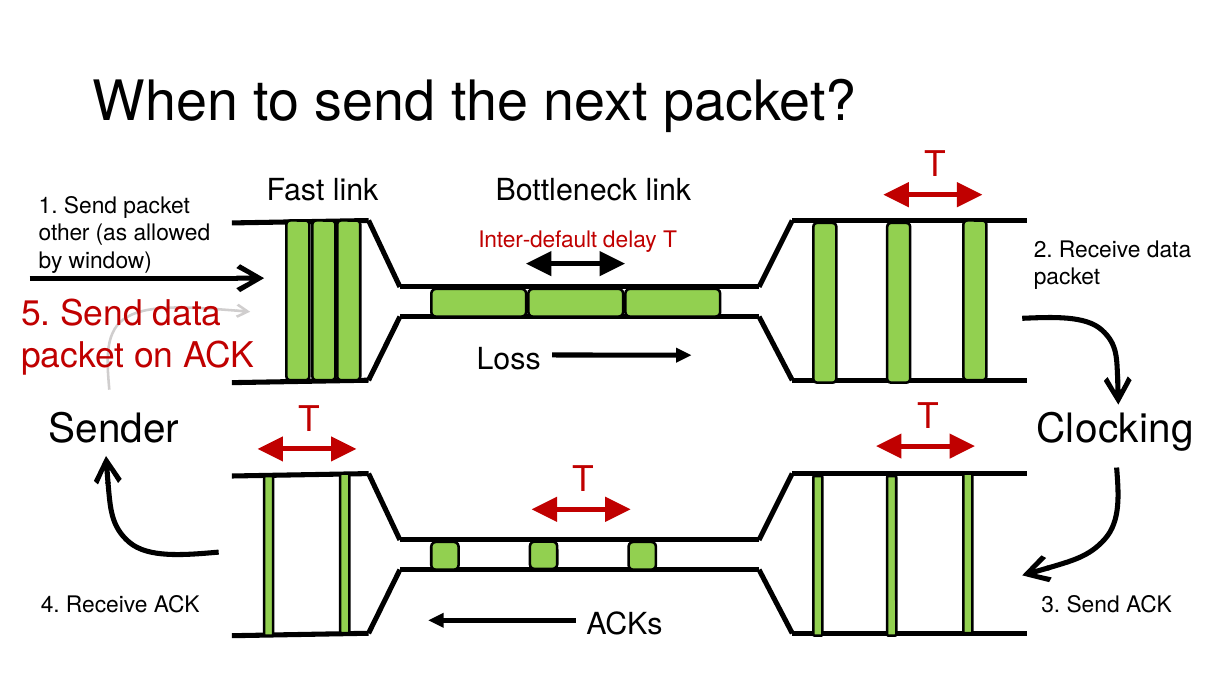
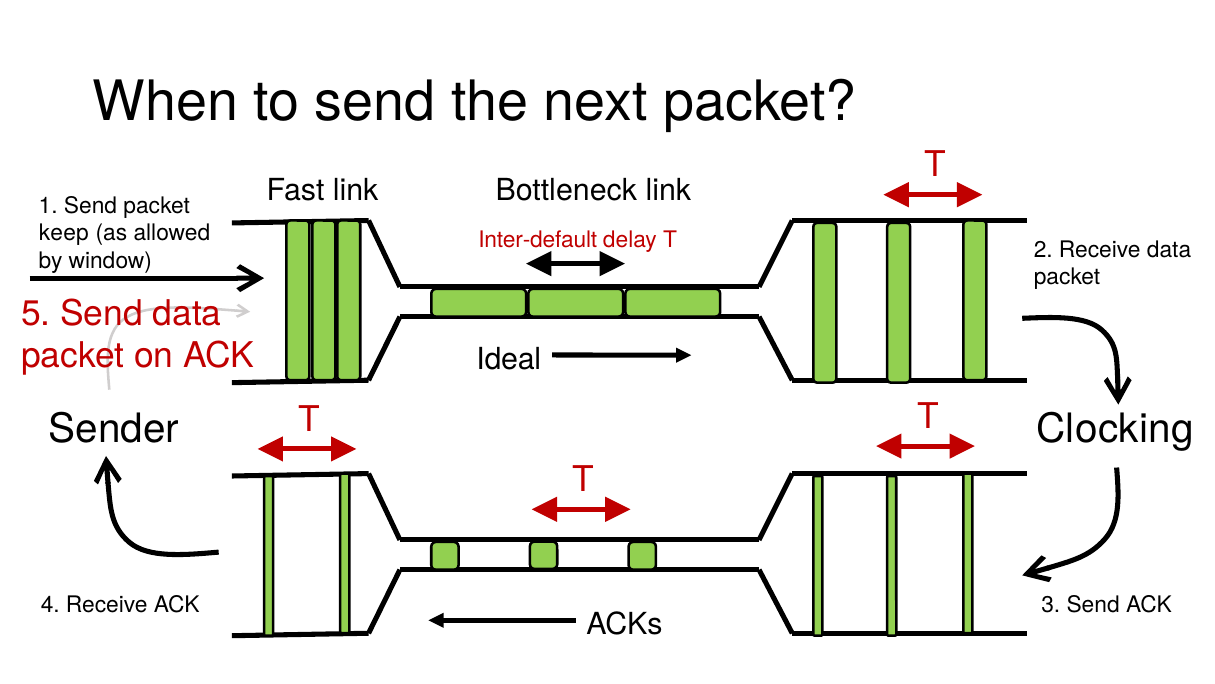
other: other -> keep
Loss: Loss -> Ideal
